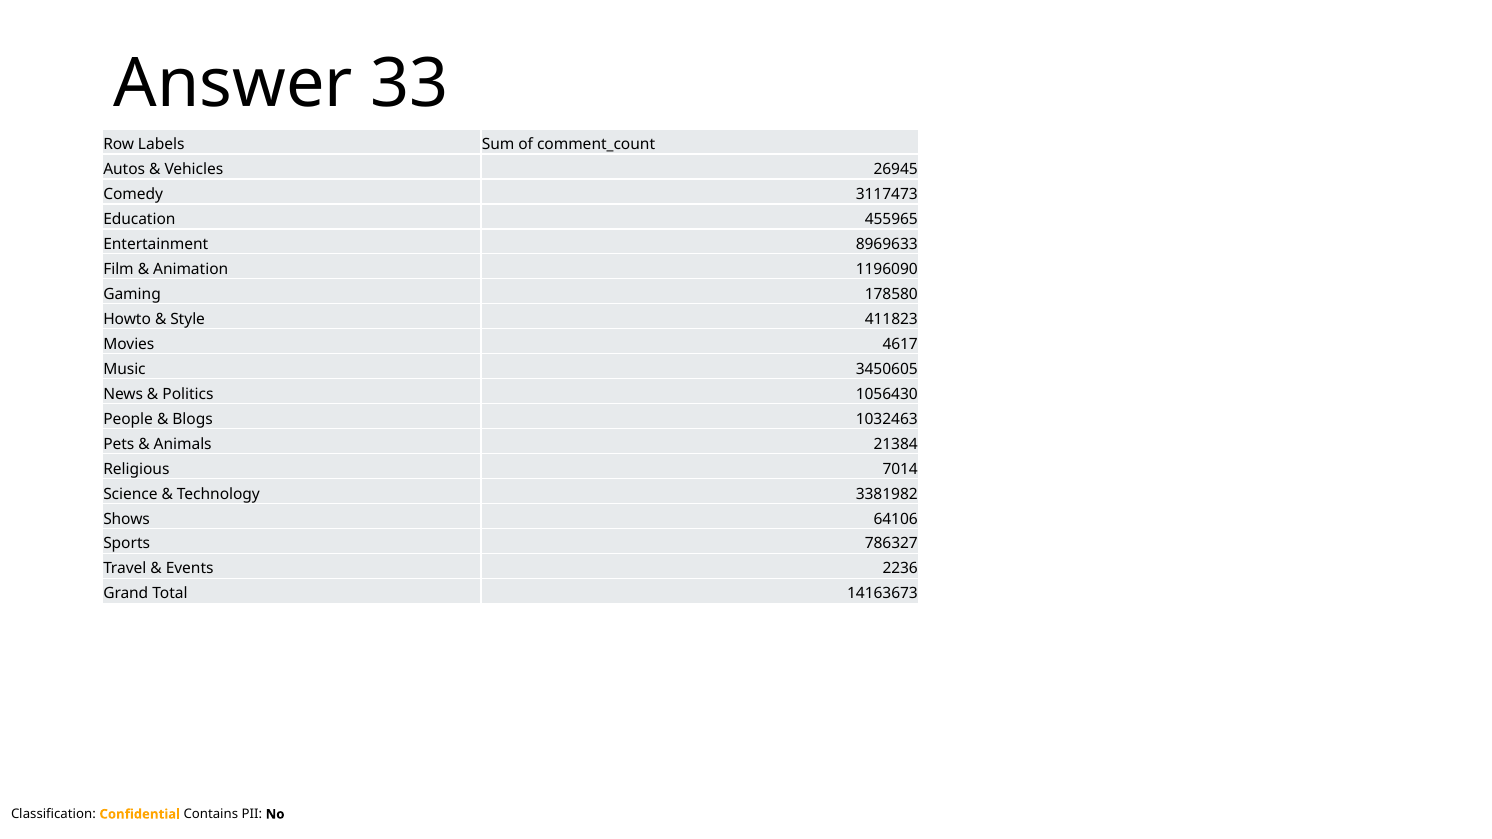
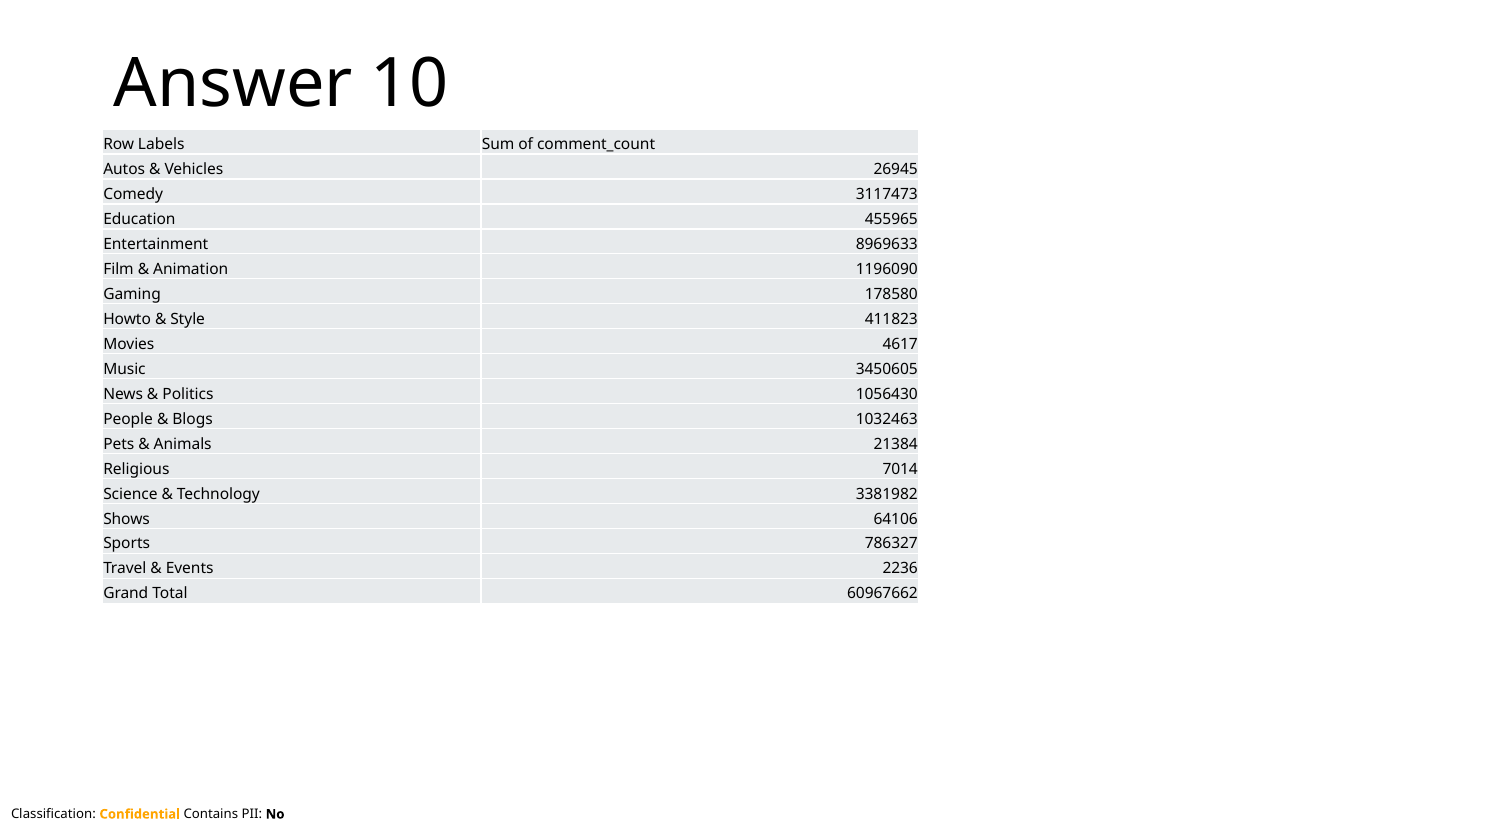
33: 33 -> 10
14163673: 14163673 -> 60967662
